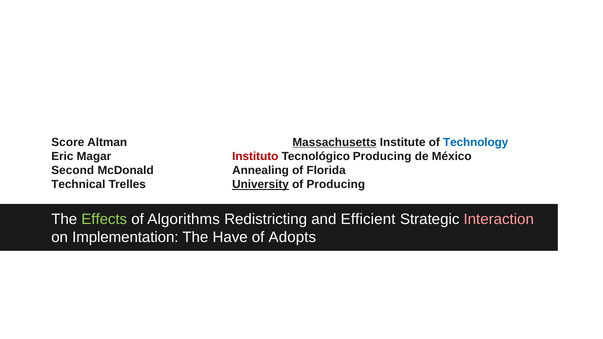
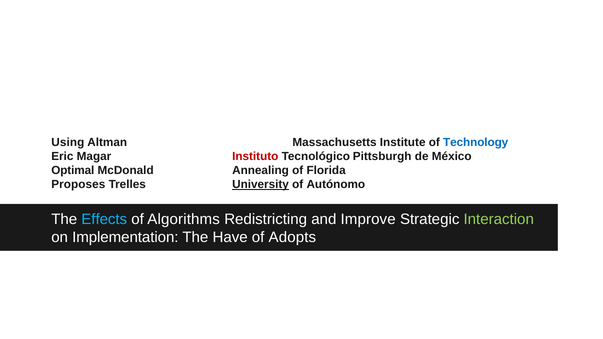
Score: Score -> Using
Massachusetts underline: present -> none
Tecnológico Producing: Producing -> Pittsburgh
Second: Second -> Optimal
Technical: Technical -> Proposes
of Producing: Producing -> Autónomo
Effects colour: light green -> light blue
Efficient: Efficient -> Improve
Interaction colour: pink -> light green
